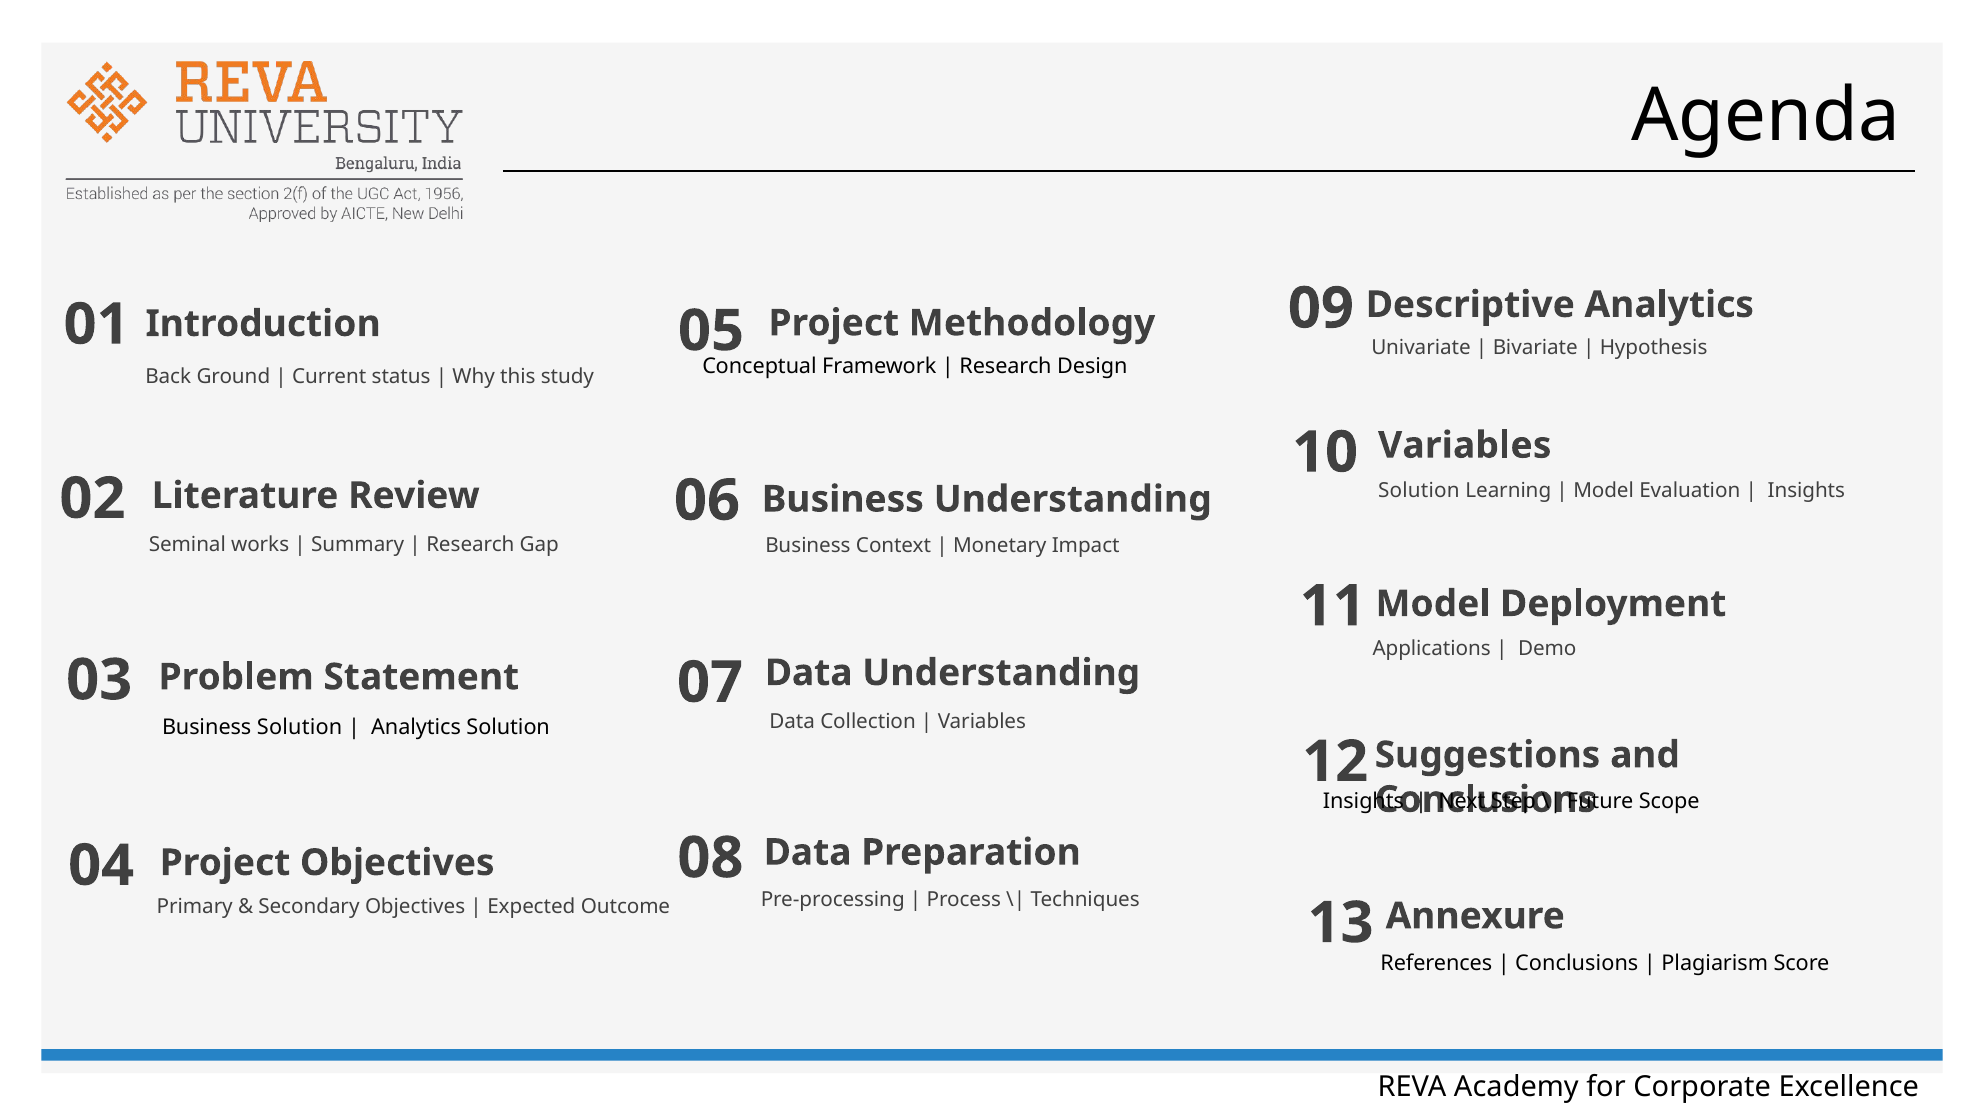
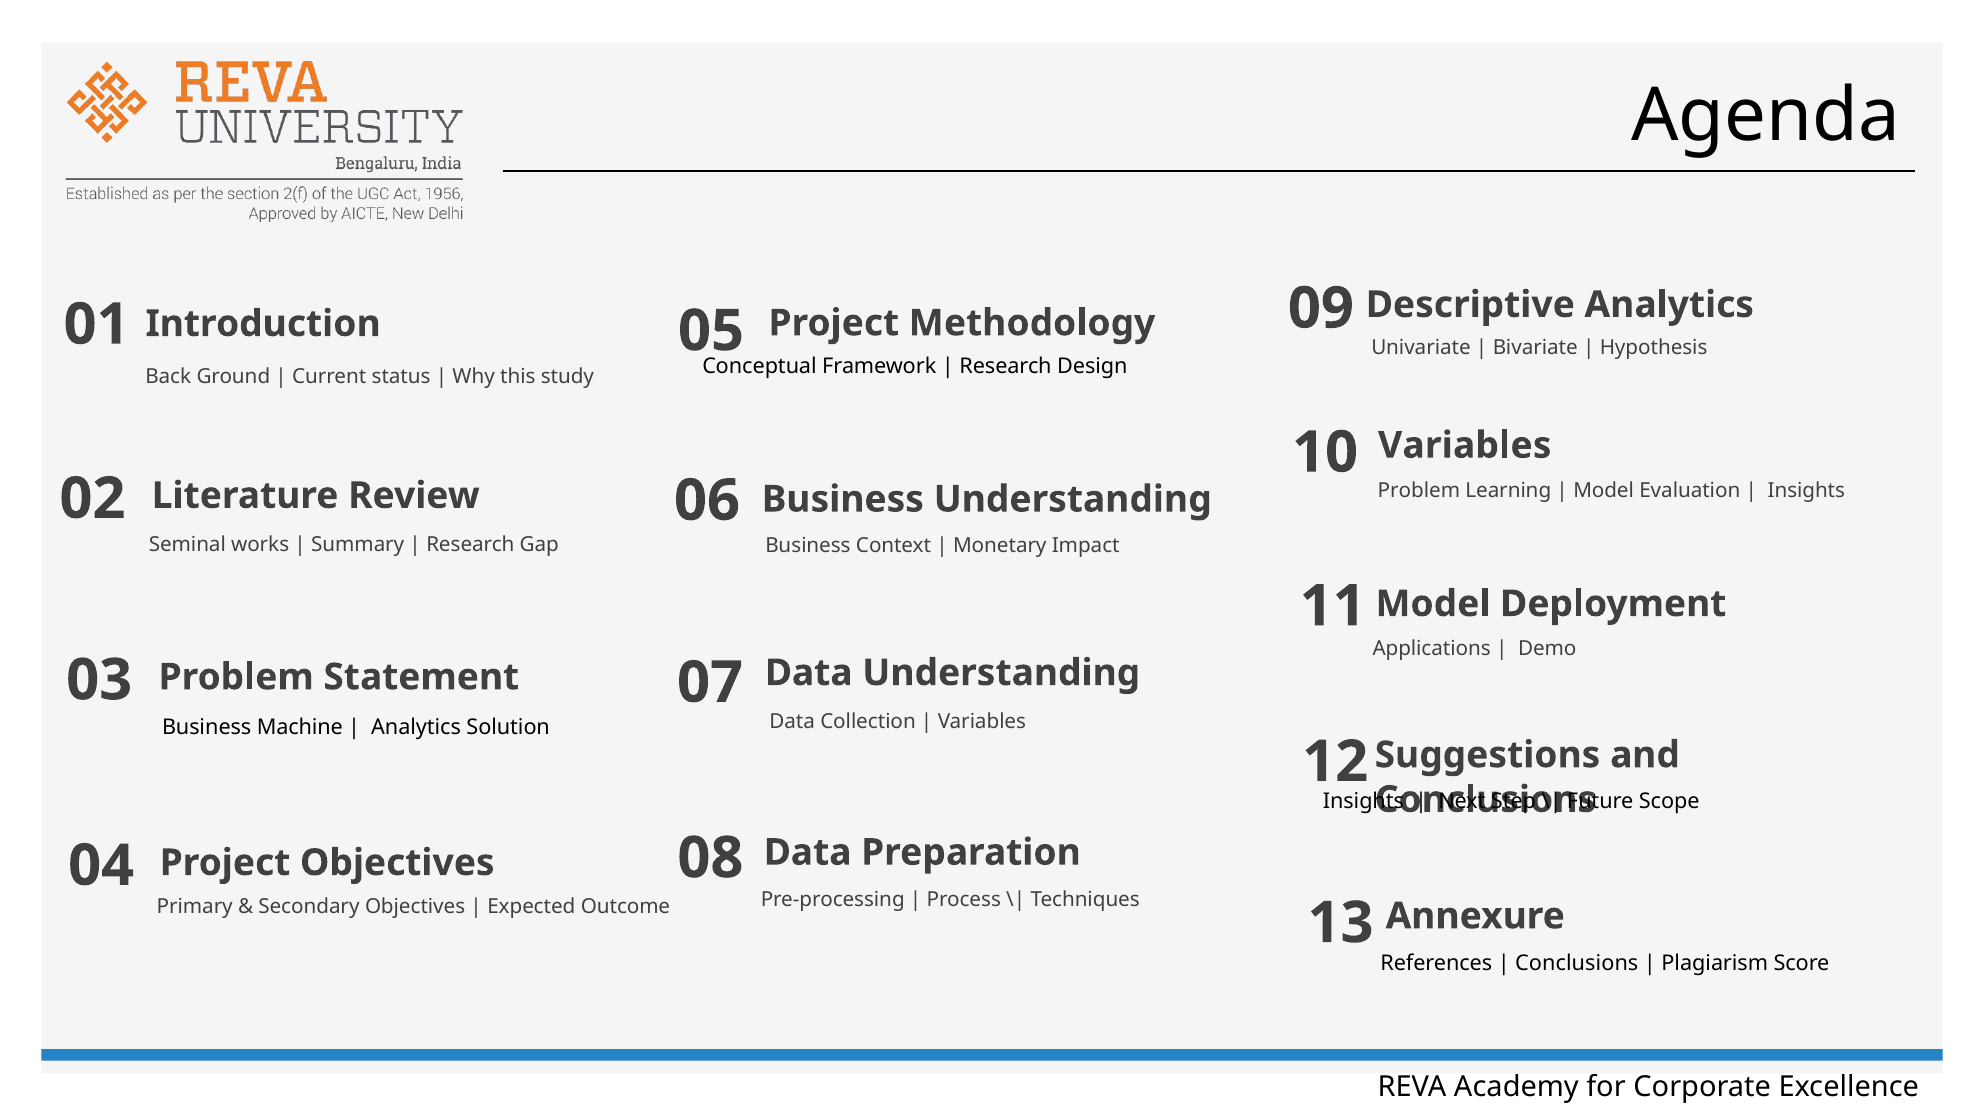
Solution at (1419, 491): Solution -> Problem
Business Solution: Solution -> Machine
